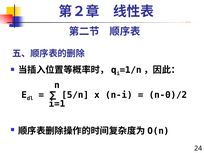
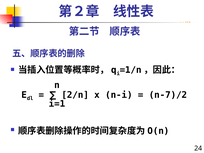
5/n: 5/n -> 2/n
n-0)/2: n-0)/2 -> n-7)/2
